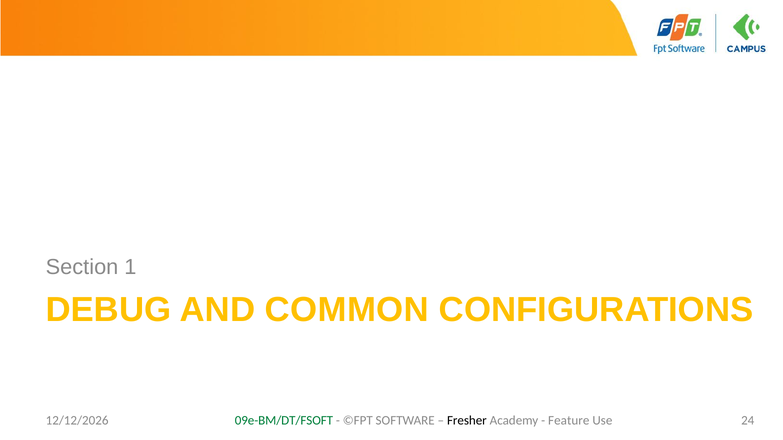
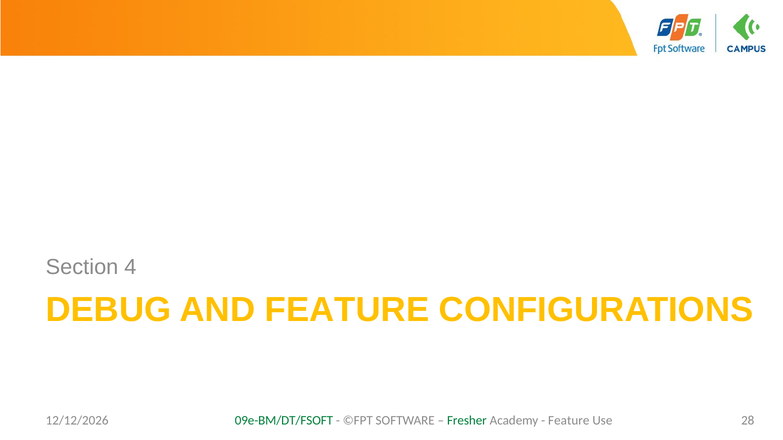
1: 1 -> 4
AND COMMON: COMMON -> FEATURE
Fresher colour: black -> green
24: 24 -> 28
